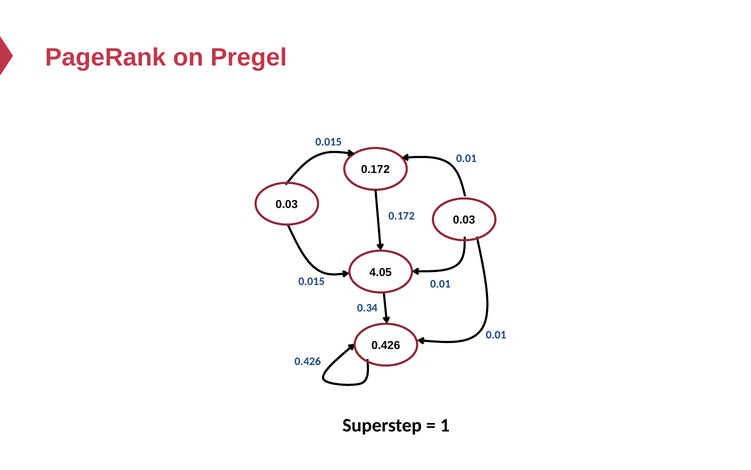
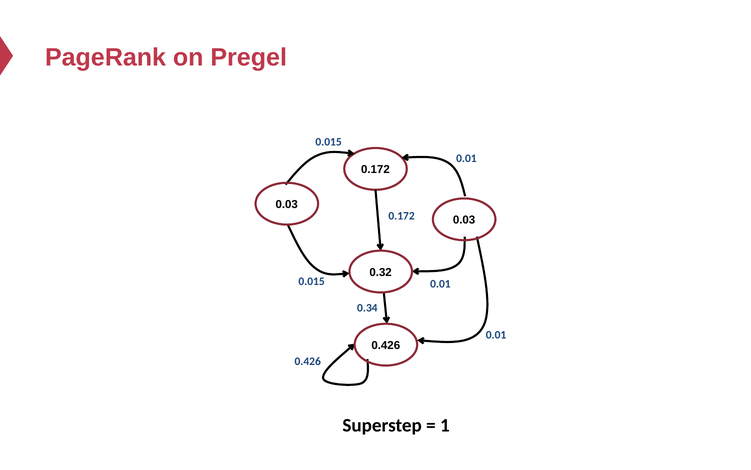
4.05: 4.05 -> 0.32
